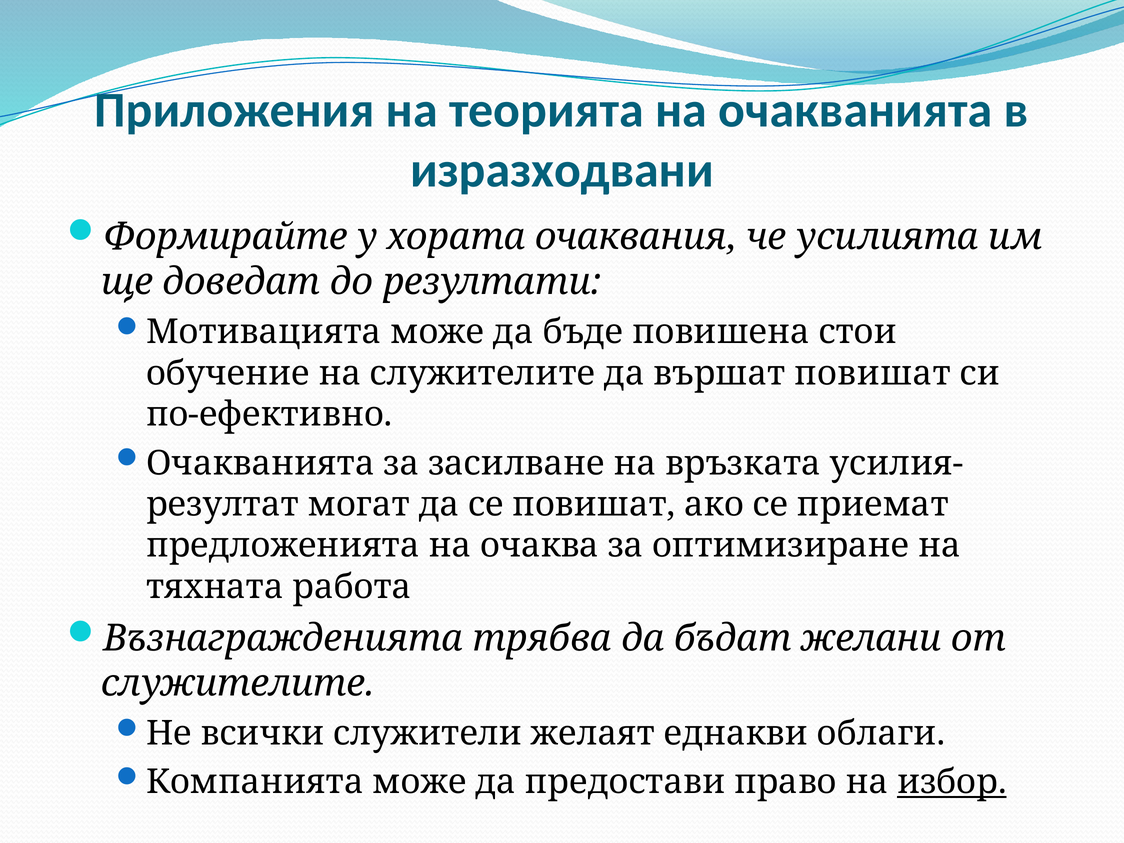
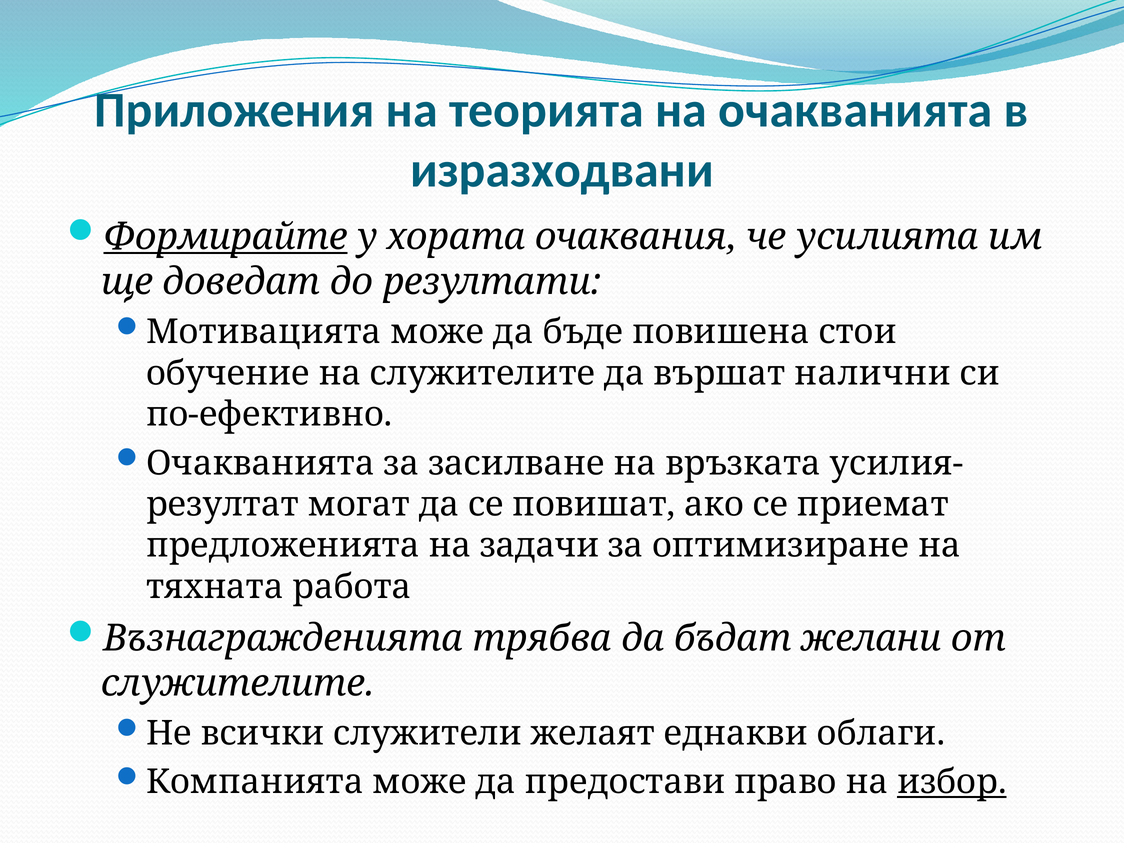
Формирайте underline: none -> present
вършат повишат: повишат -> налични
очаква: очаква -> задачи
